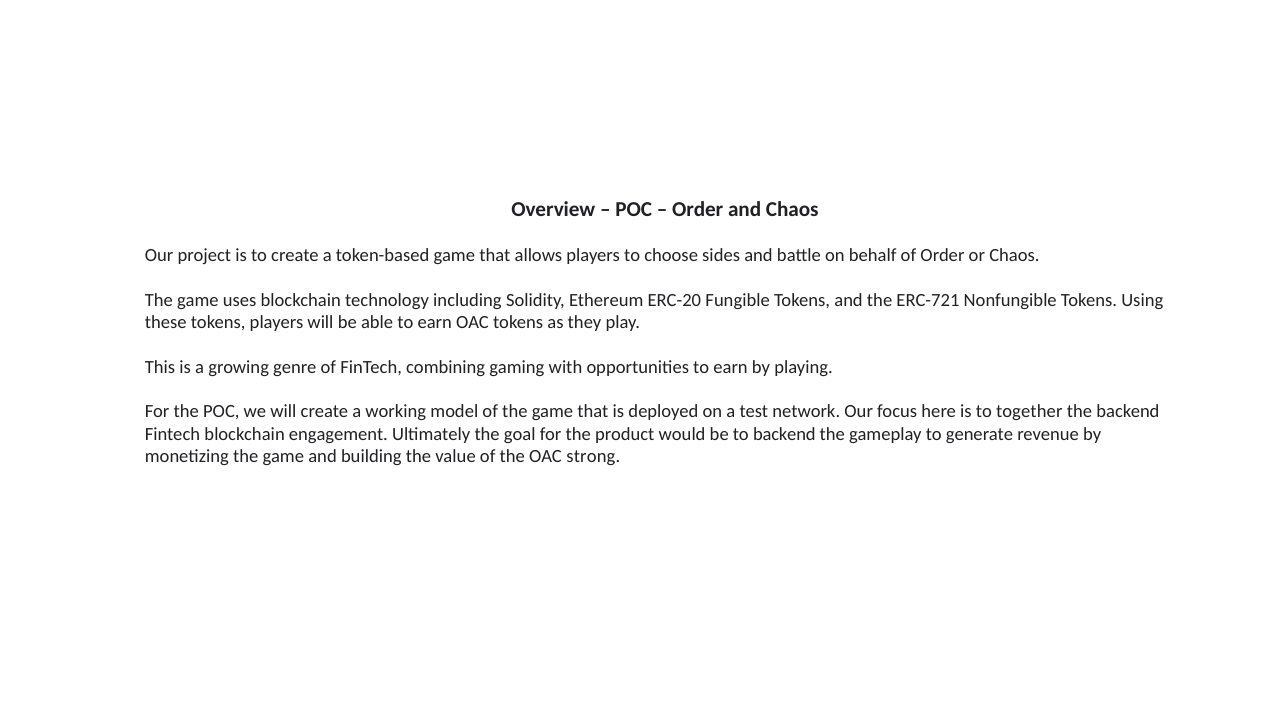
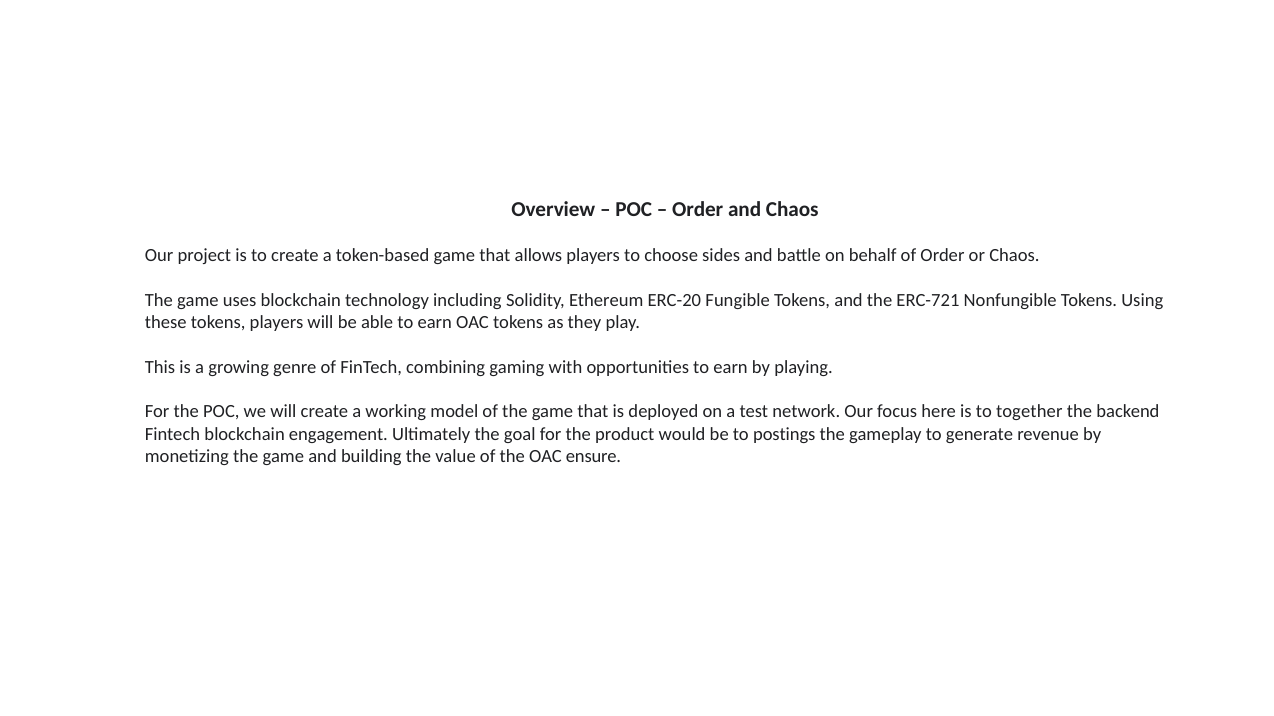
to backend: backend -> postings
strong: strong -> ensure
